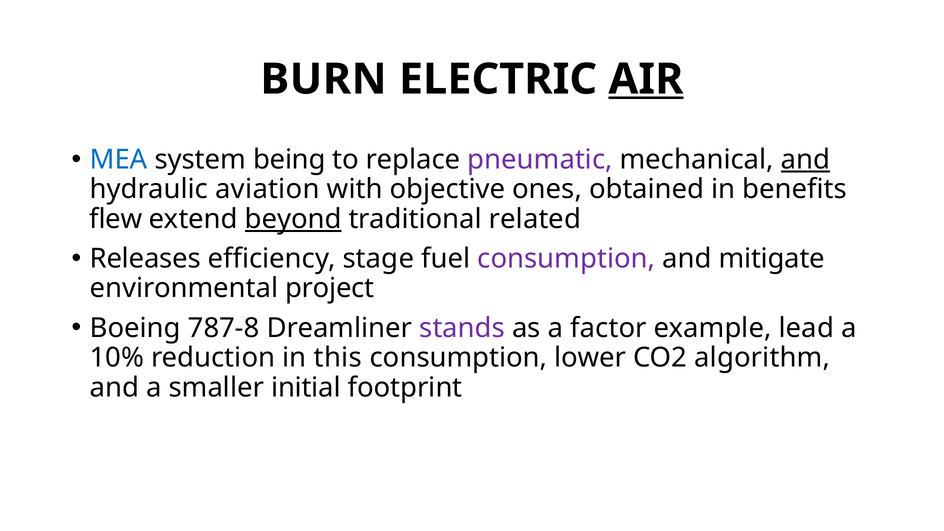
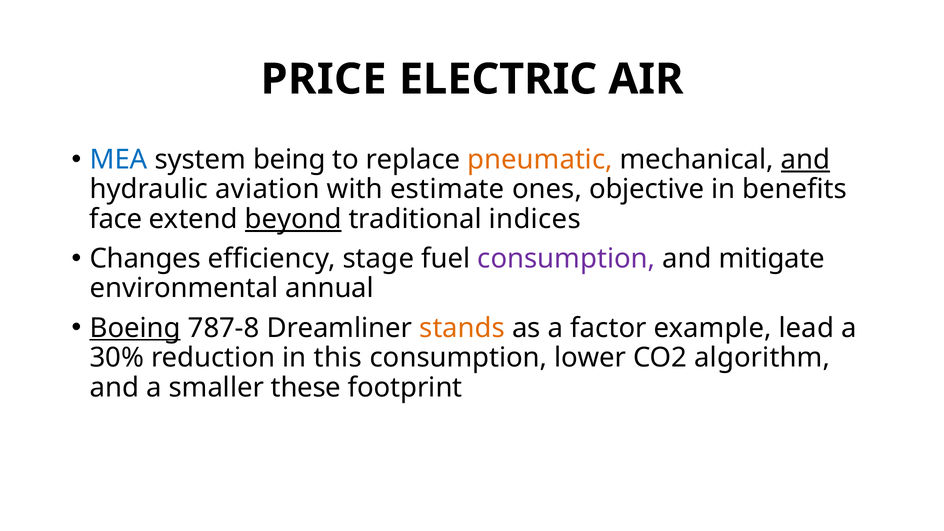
BURN: BURN -> PRICE
AIR underline: present -> none
pneumatic colour: purple -> orange
objective: objective -> estimate
obtained: obtained -> objective
flew: flew -> face
related: related -> indices
Releases: Releases -> Changes
project: project -> annual
Boeing underline: none -> present
stands colour: purple -> orange
10%: 10% -> 30%
initial: initial -> these
